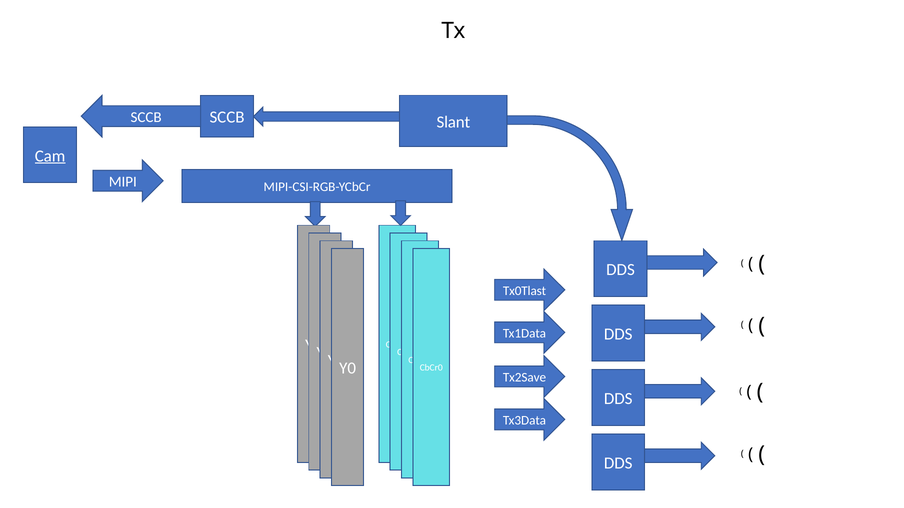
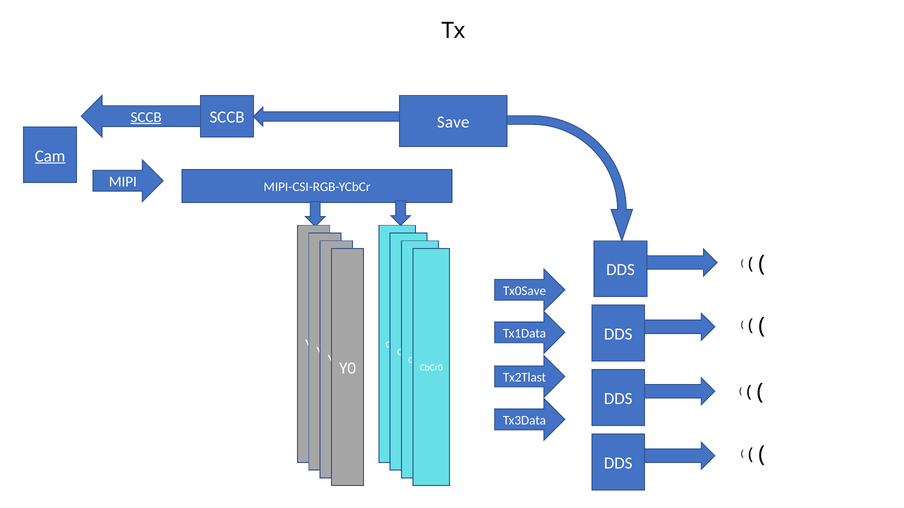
SCCB at (146, 117) underline: none -> present
Slant: Slant -> Save
Tx0Tlast: Tx0Tlast -> Tx0Save
Tx2Save: Tx2Save -> Tx2Tlast
